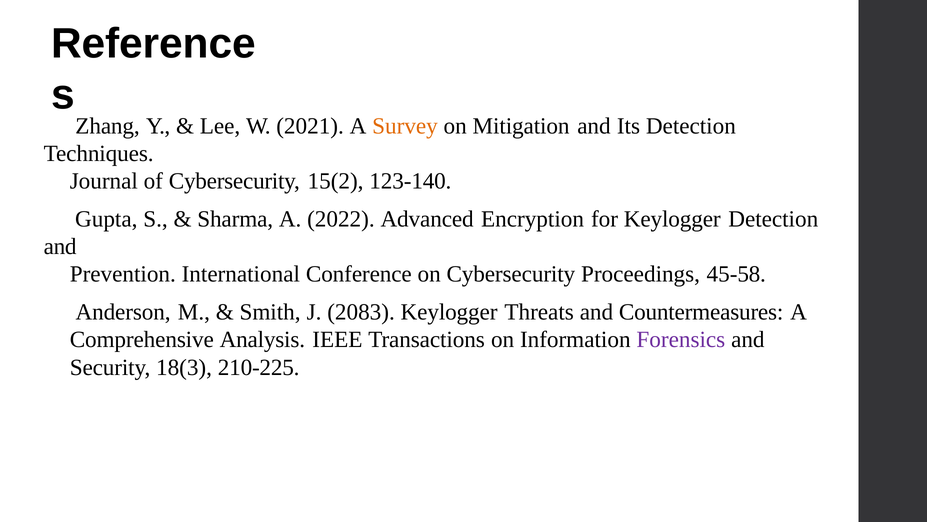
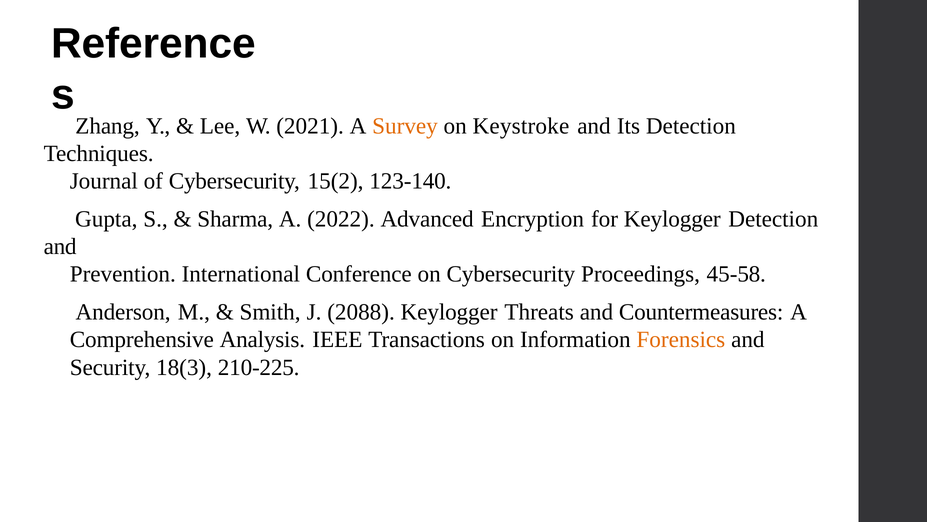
Mitigation: Mitigation -> Keystroke
2083: 2083 -> 2088
Forensics colour: purple -> orange
